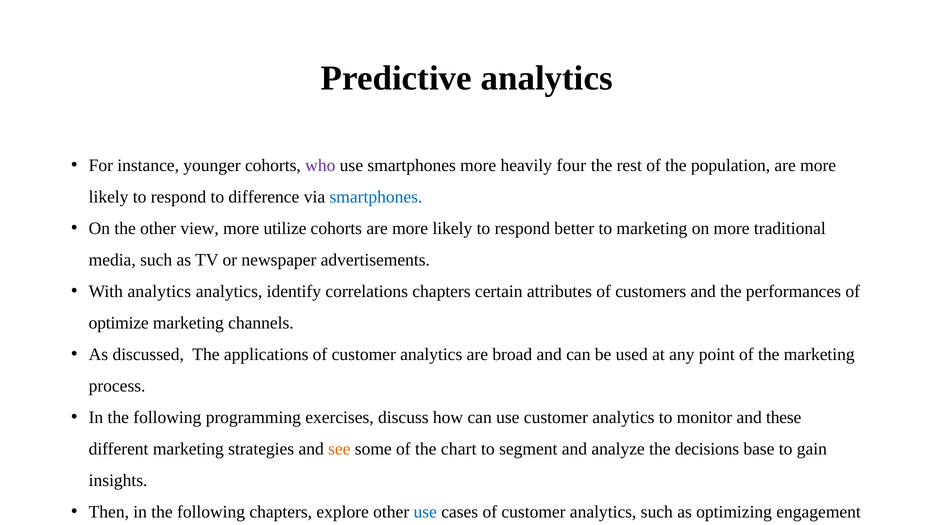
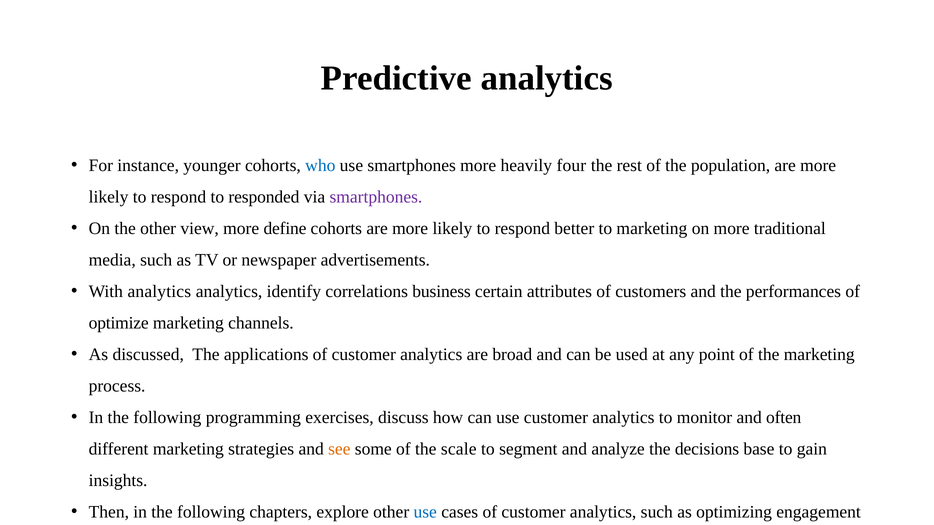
who colour: purple -> blue
difference: difference -> responded
smartphones at (376, 197) colour: blue -> purple
utilize: utilize -> define
correlations chapters: chapters -> business
these: these -> often
chart: chart -> scale
